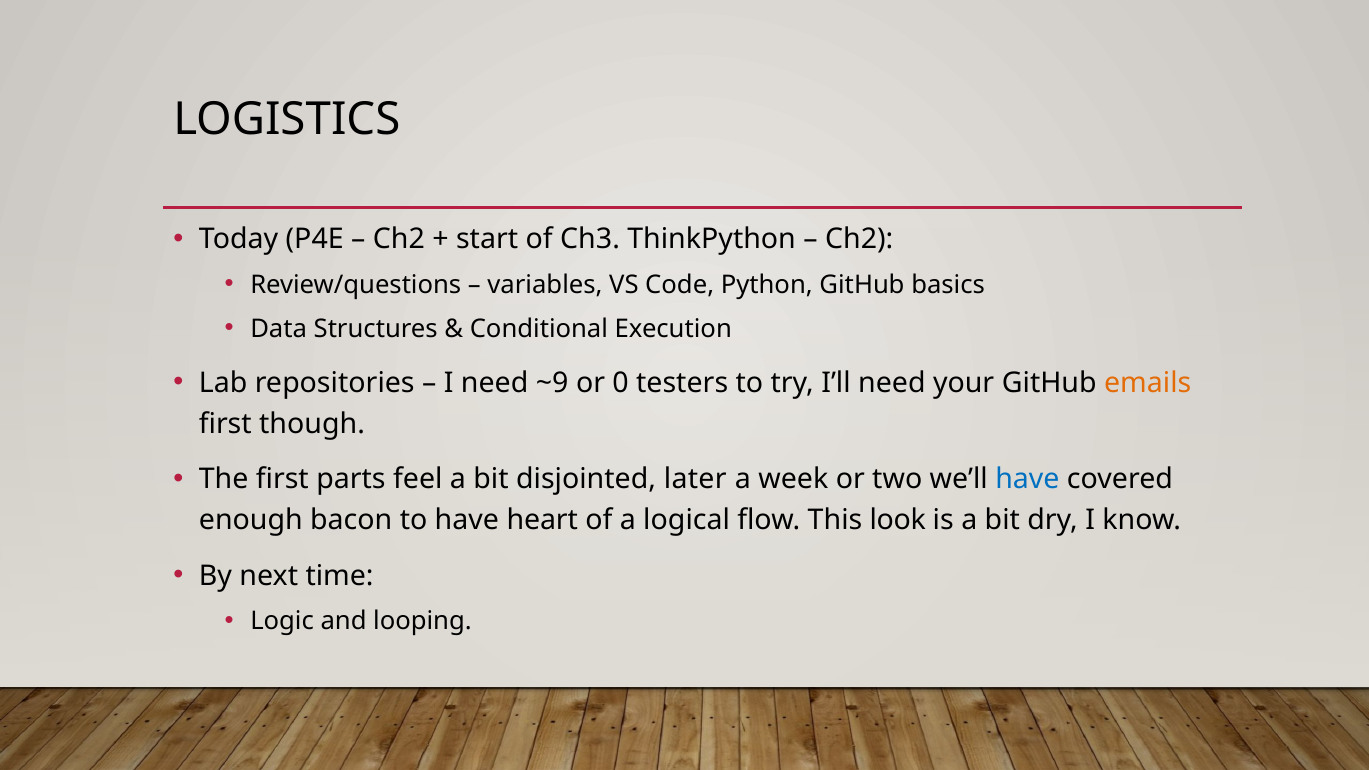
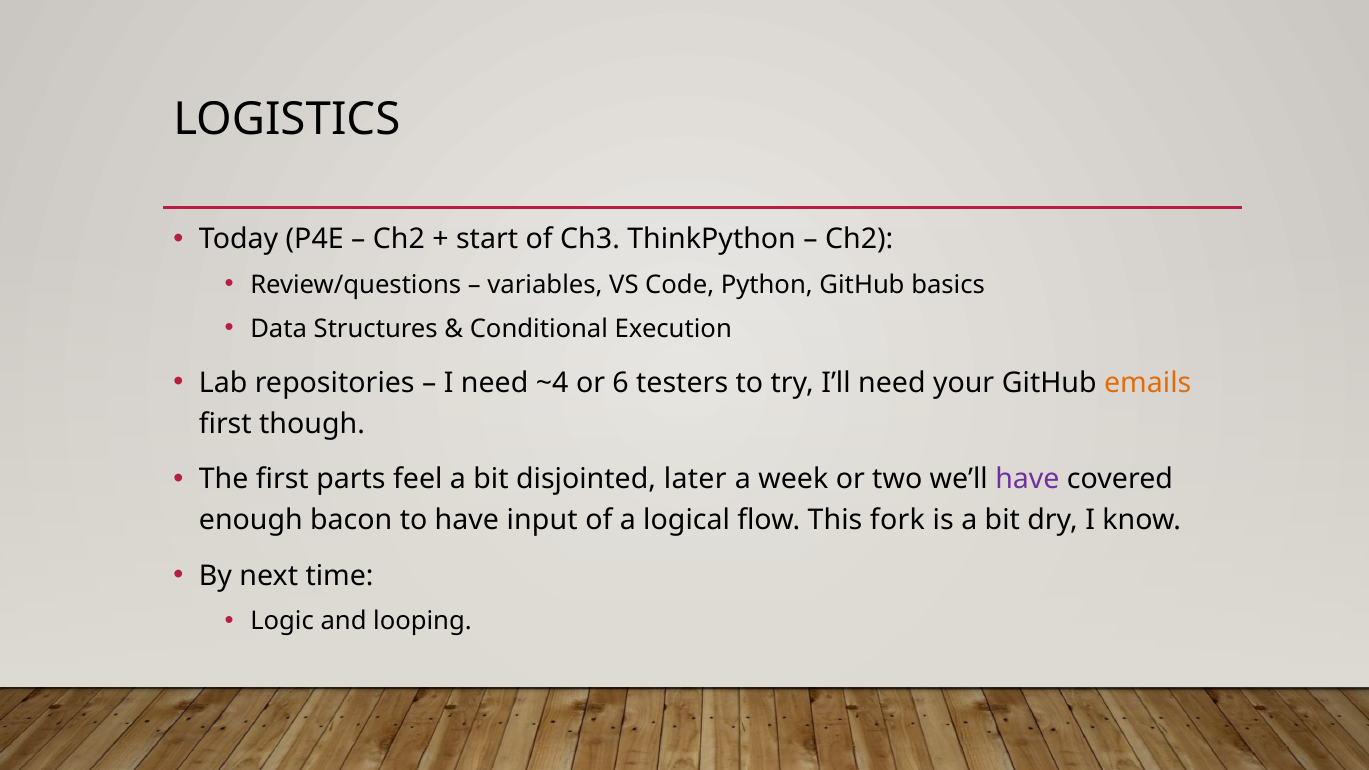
~9: ~9 -> ~4
0: 0 -> 6
have at (1027, 479) colour: blue -> purple
heart: heart -> input
look: look -> fork
